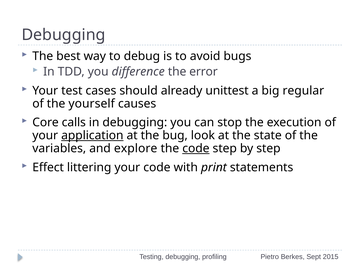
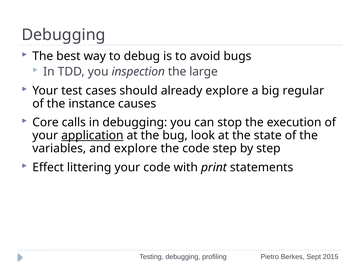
difference: difference -> inspection
error: error -> large
already unittest: unittest -> explore
yourself: yourself -> instance
code at (196, 148) underline: present -> none
